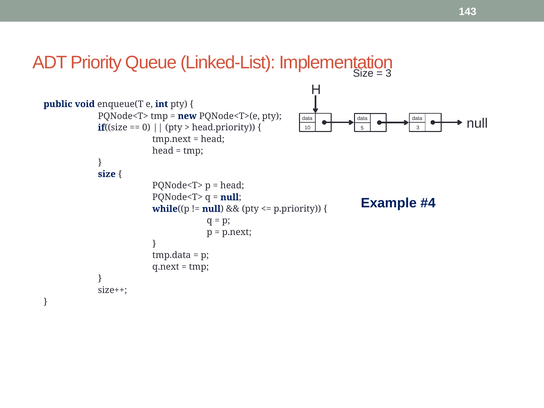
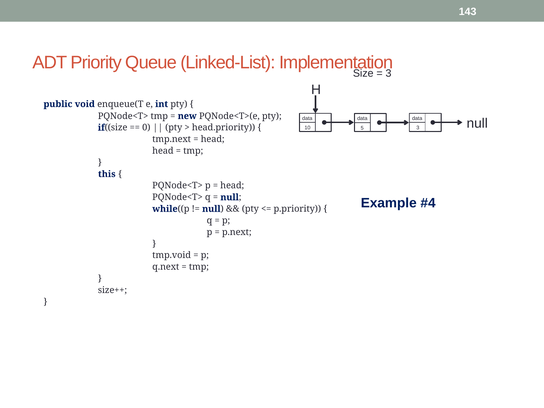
size at (107, 174): size -> this
tmp.data: tmp.data -> tmp.void
